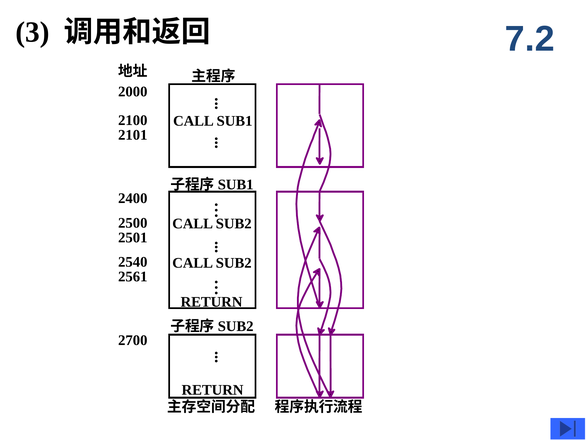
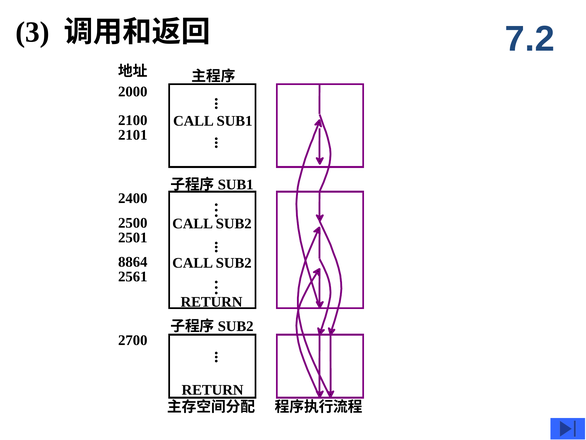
2540: 2540 -> 8864
